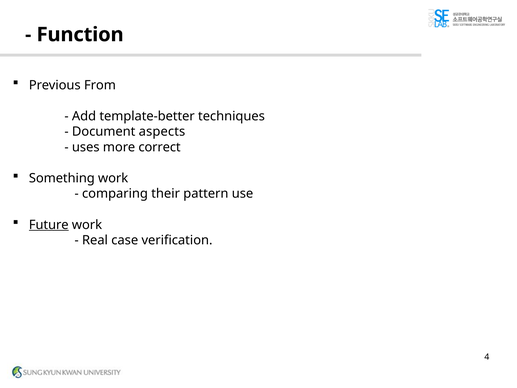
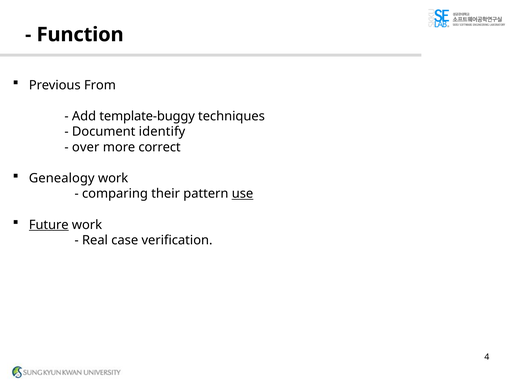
template-better: template-better -> template-buggy
aspects: aspects -> identify
uses: uses -> over
Something: Something -> Genealogy
use underline: none -> present
